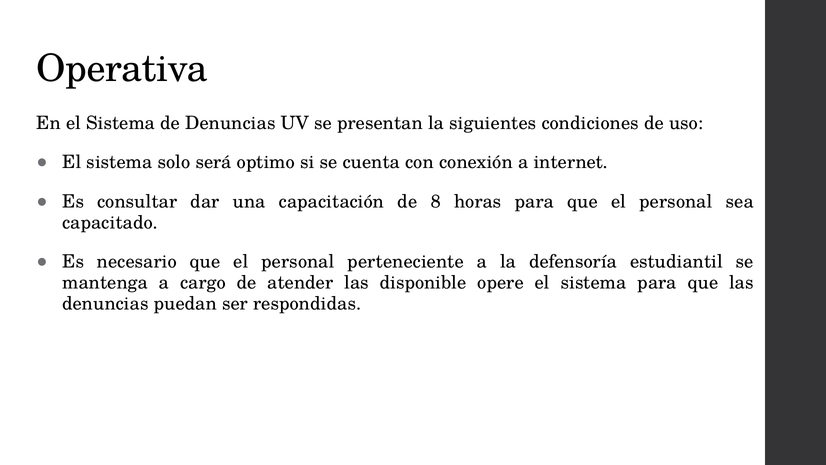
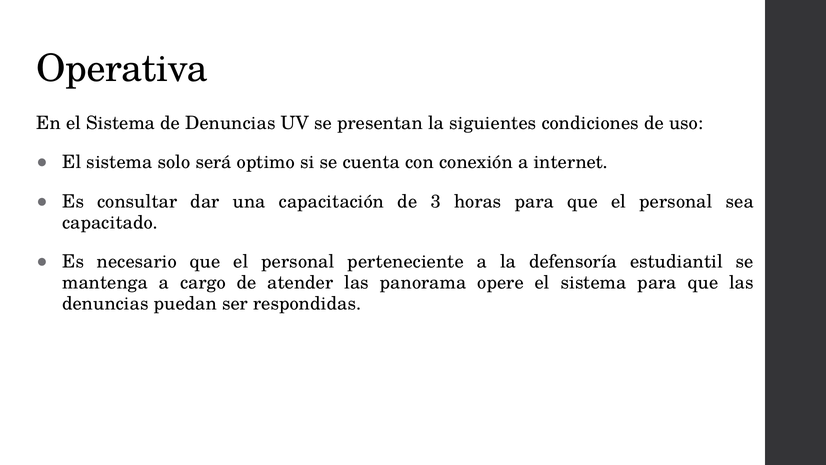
8: 8 -> 3
disponible: disponible -> panorama
